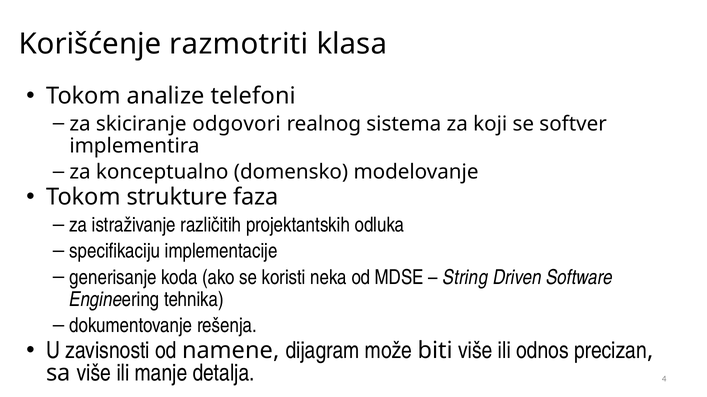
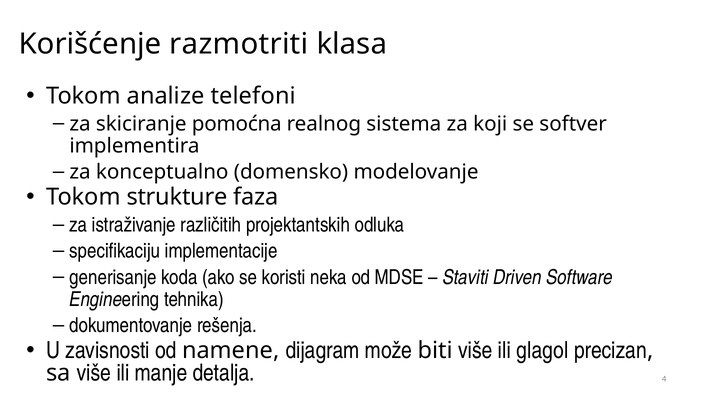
odgovori: odgovori -> pomoćna
String: String -> Staviti
odnos: odnos -> glagol
